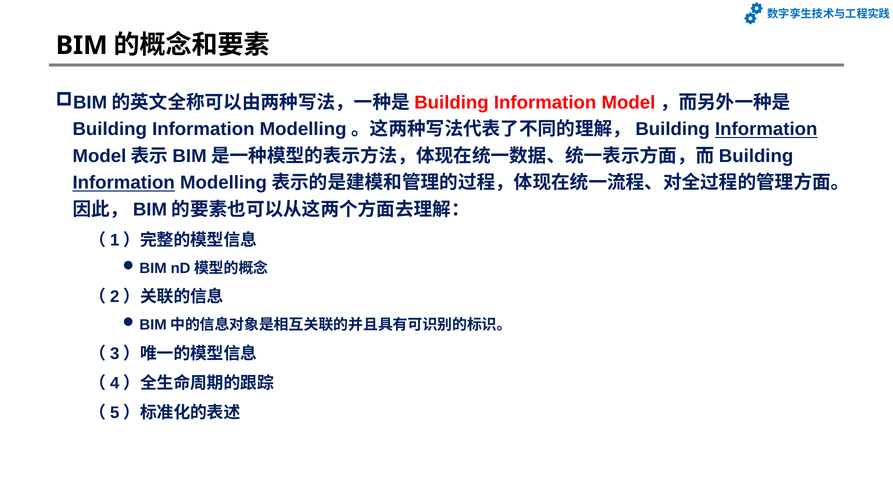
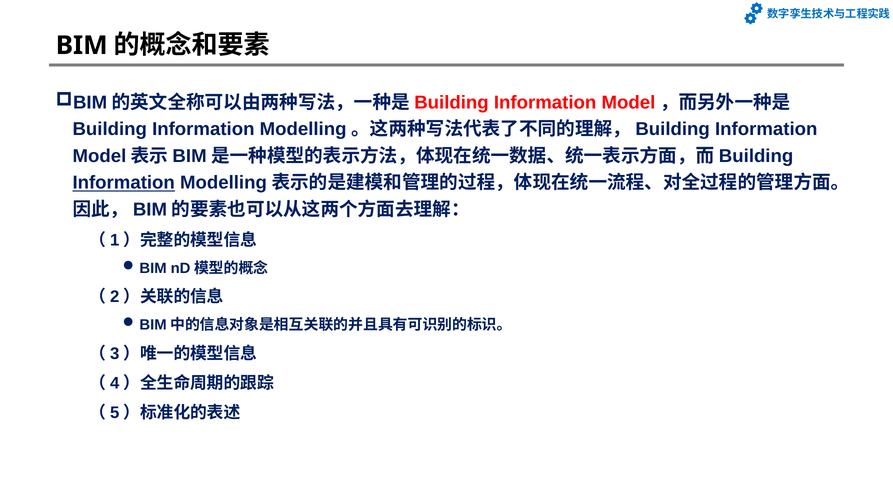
Information at (766, 129) underline: present -> none
